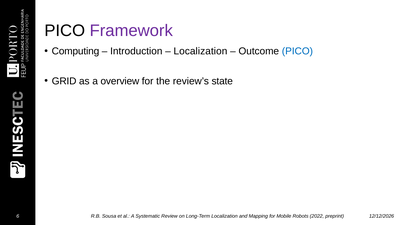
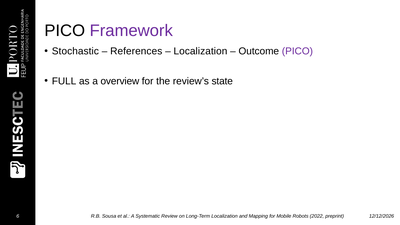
Computing: Computing -> Stochastic
Introduction: Introduction -> References
PICO at (297, 51) colour: blue -> purple
GRID: GRID -> FULL
